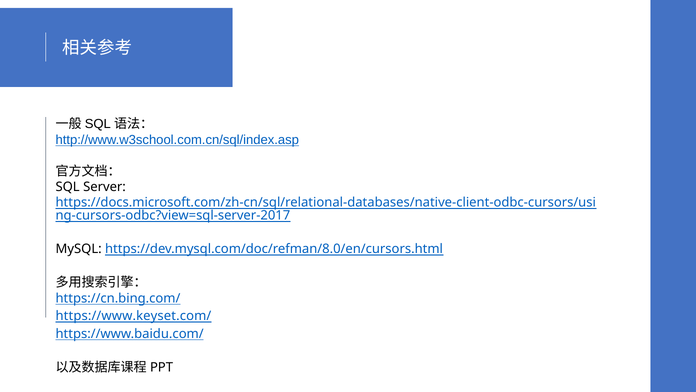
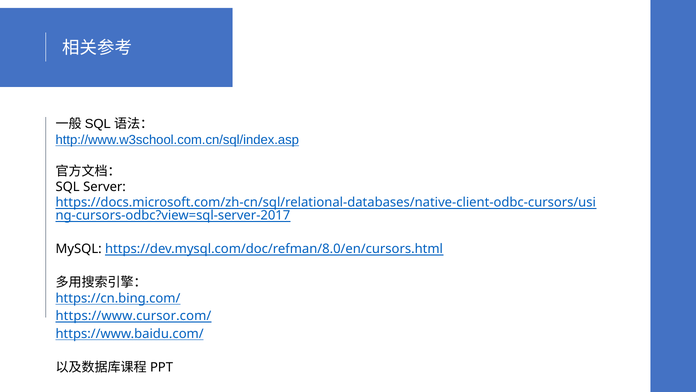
https://www.keyset.com/: https://www.keyset.com/ -> https://www.cursor.com/
